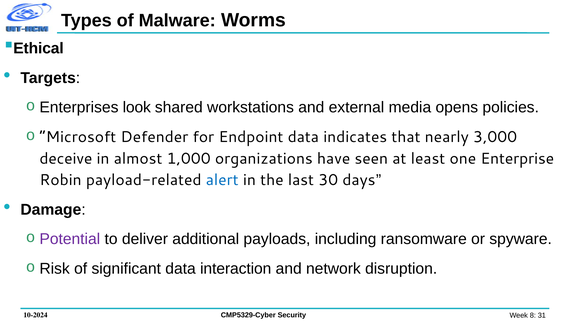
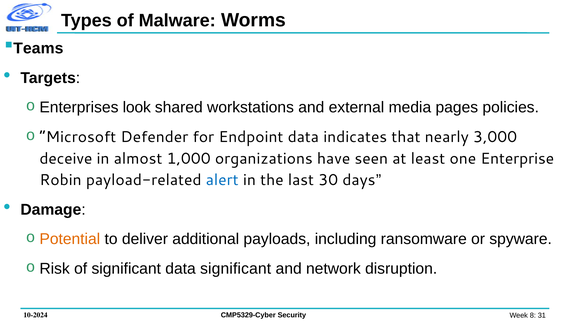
Ethical: Ethical -> Teams
opens: opens -> pages
Potential colour: purple -> orange
data interaction: interaction -> significant
